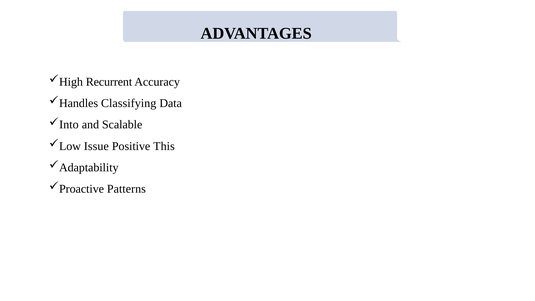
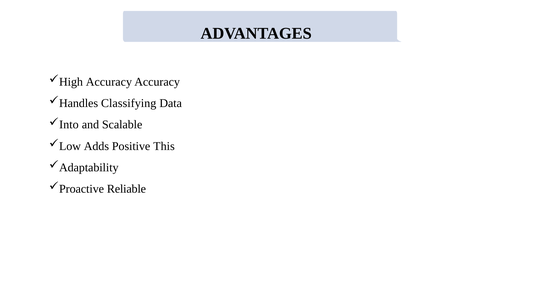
High Recurrent: Recurrent -> Accuracy
Issue: Issue -> Adds
Patterns: Patterns -> Reliable
